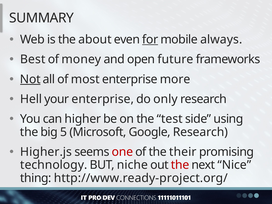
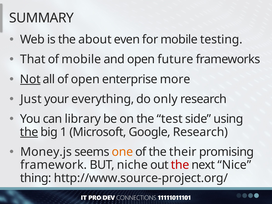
for underline: present -> none
always: always -> testing
Best: Best -> That
of money: money -> mobile
of most: most -> open
Hell: Hell -> Just
your enterprise: enterprise -> everything
higher: higher -> library
the at (29, 132) underline: none -> present
5: 5 -> 1
Higher.js: Higher.js -> Money.js
one colour: red -> orange
technology: technology -> framework
http://www.ready-project.org/: http://www.ready-project.org/ -> http://www.source-project.org/
